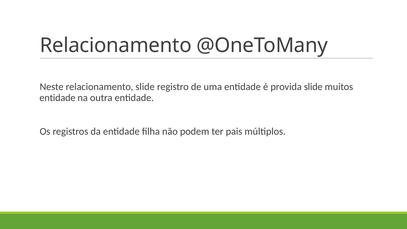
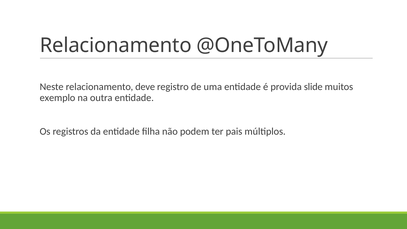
relacionamento slide: slide -> deve
entidade at (58, 98): entidade -> exemplo
